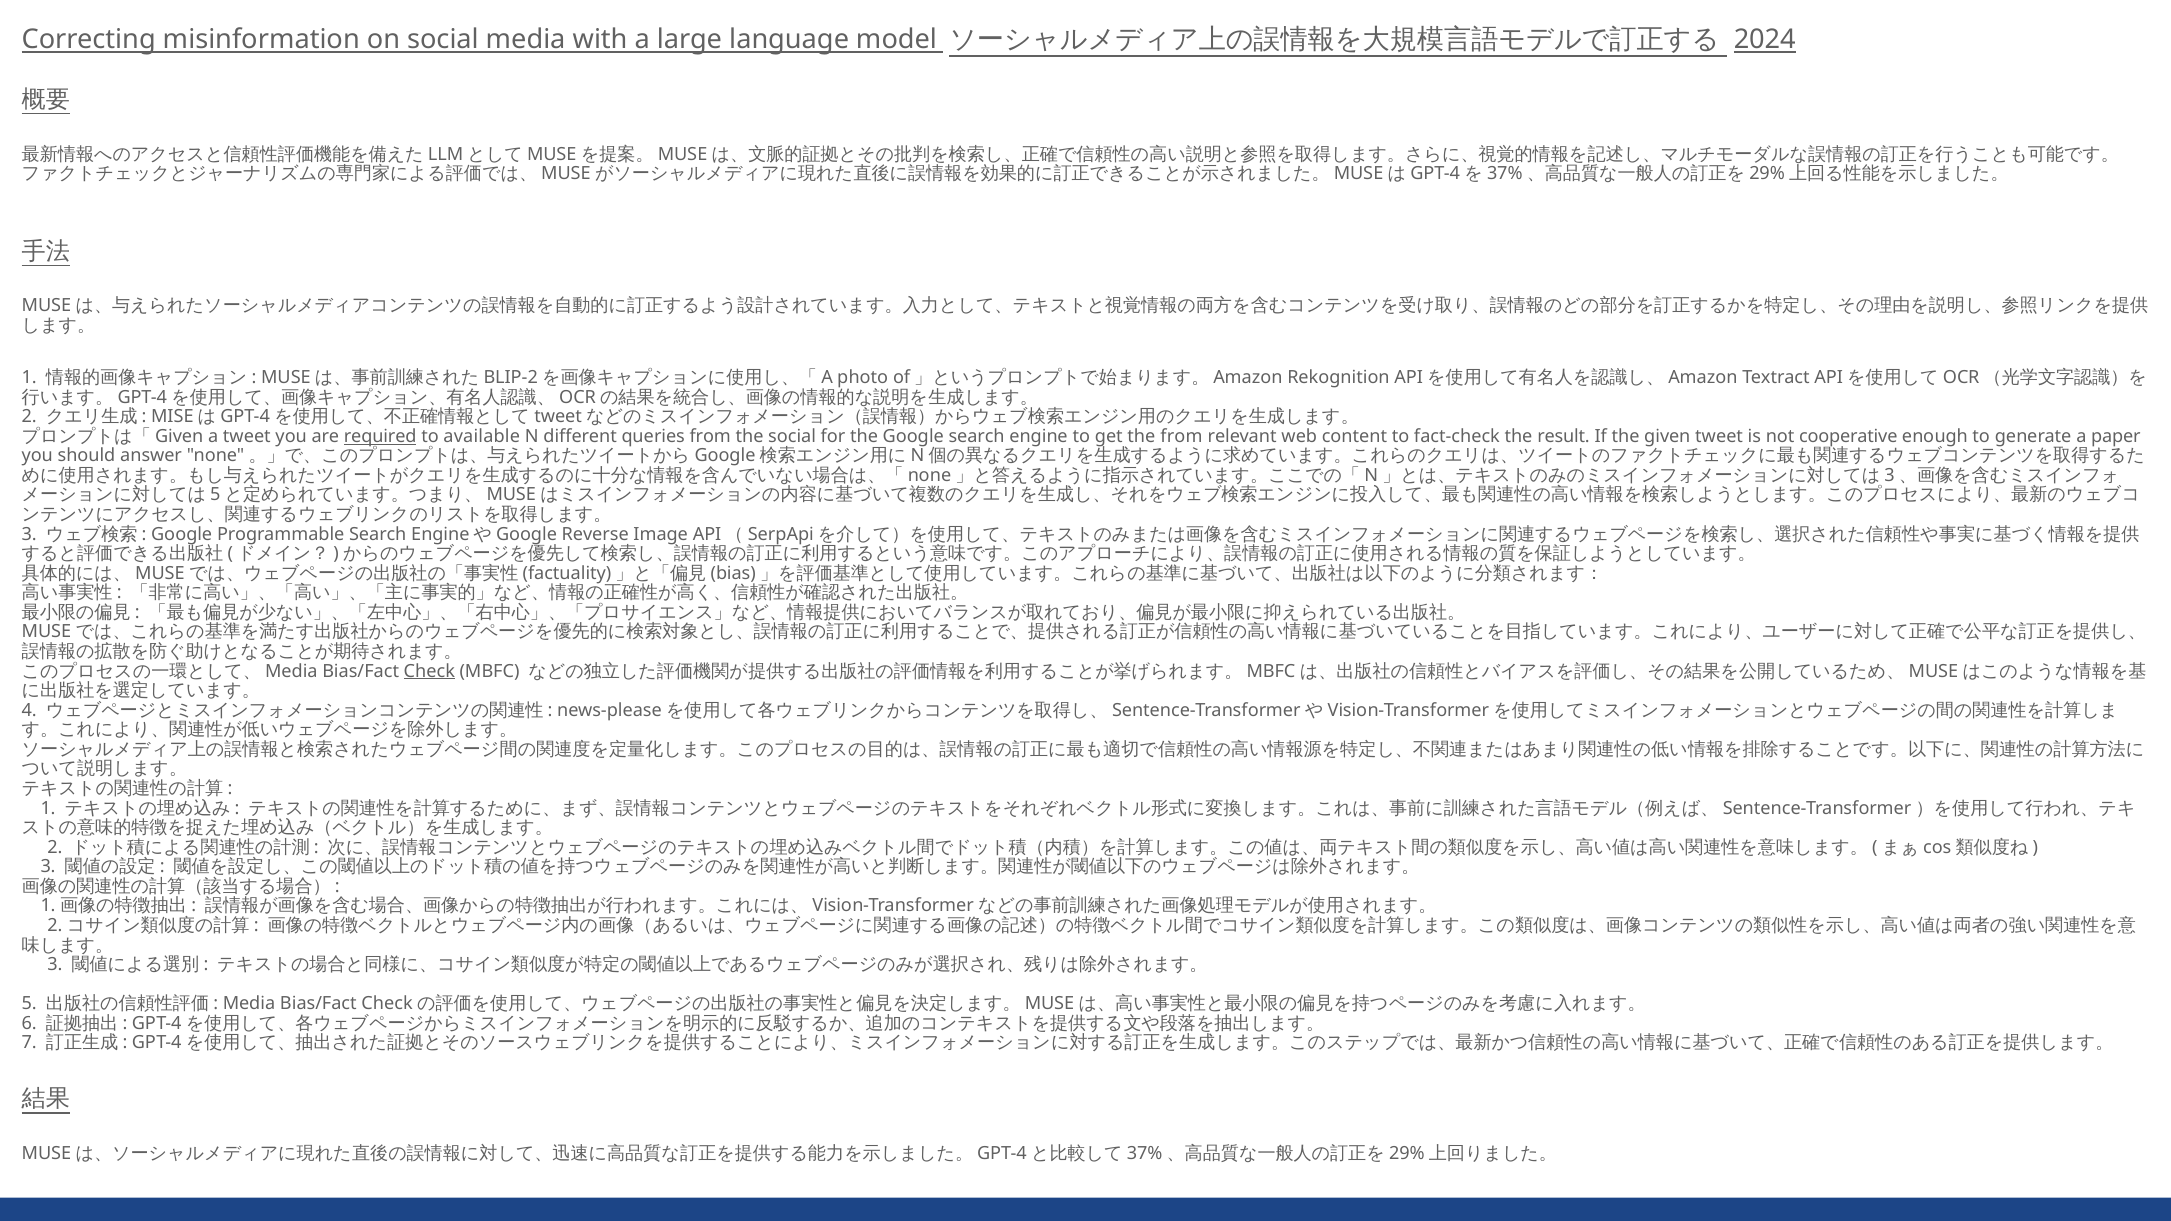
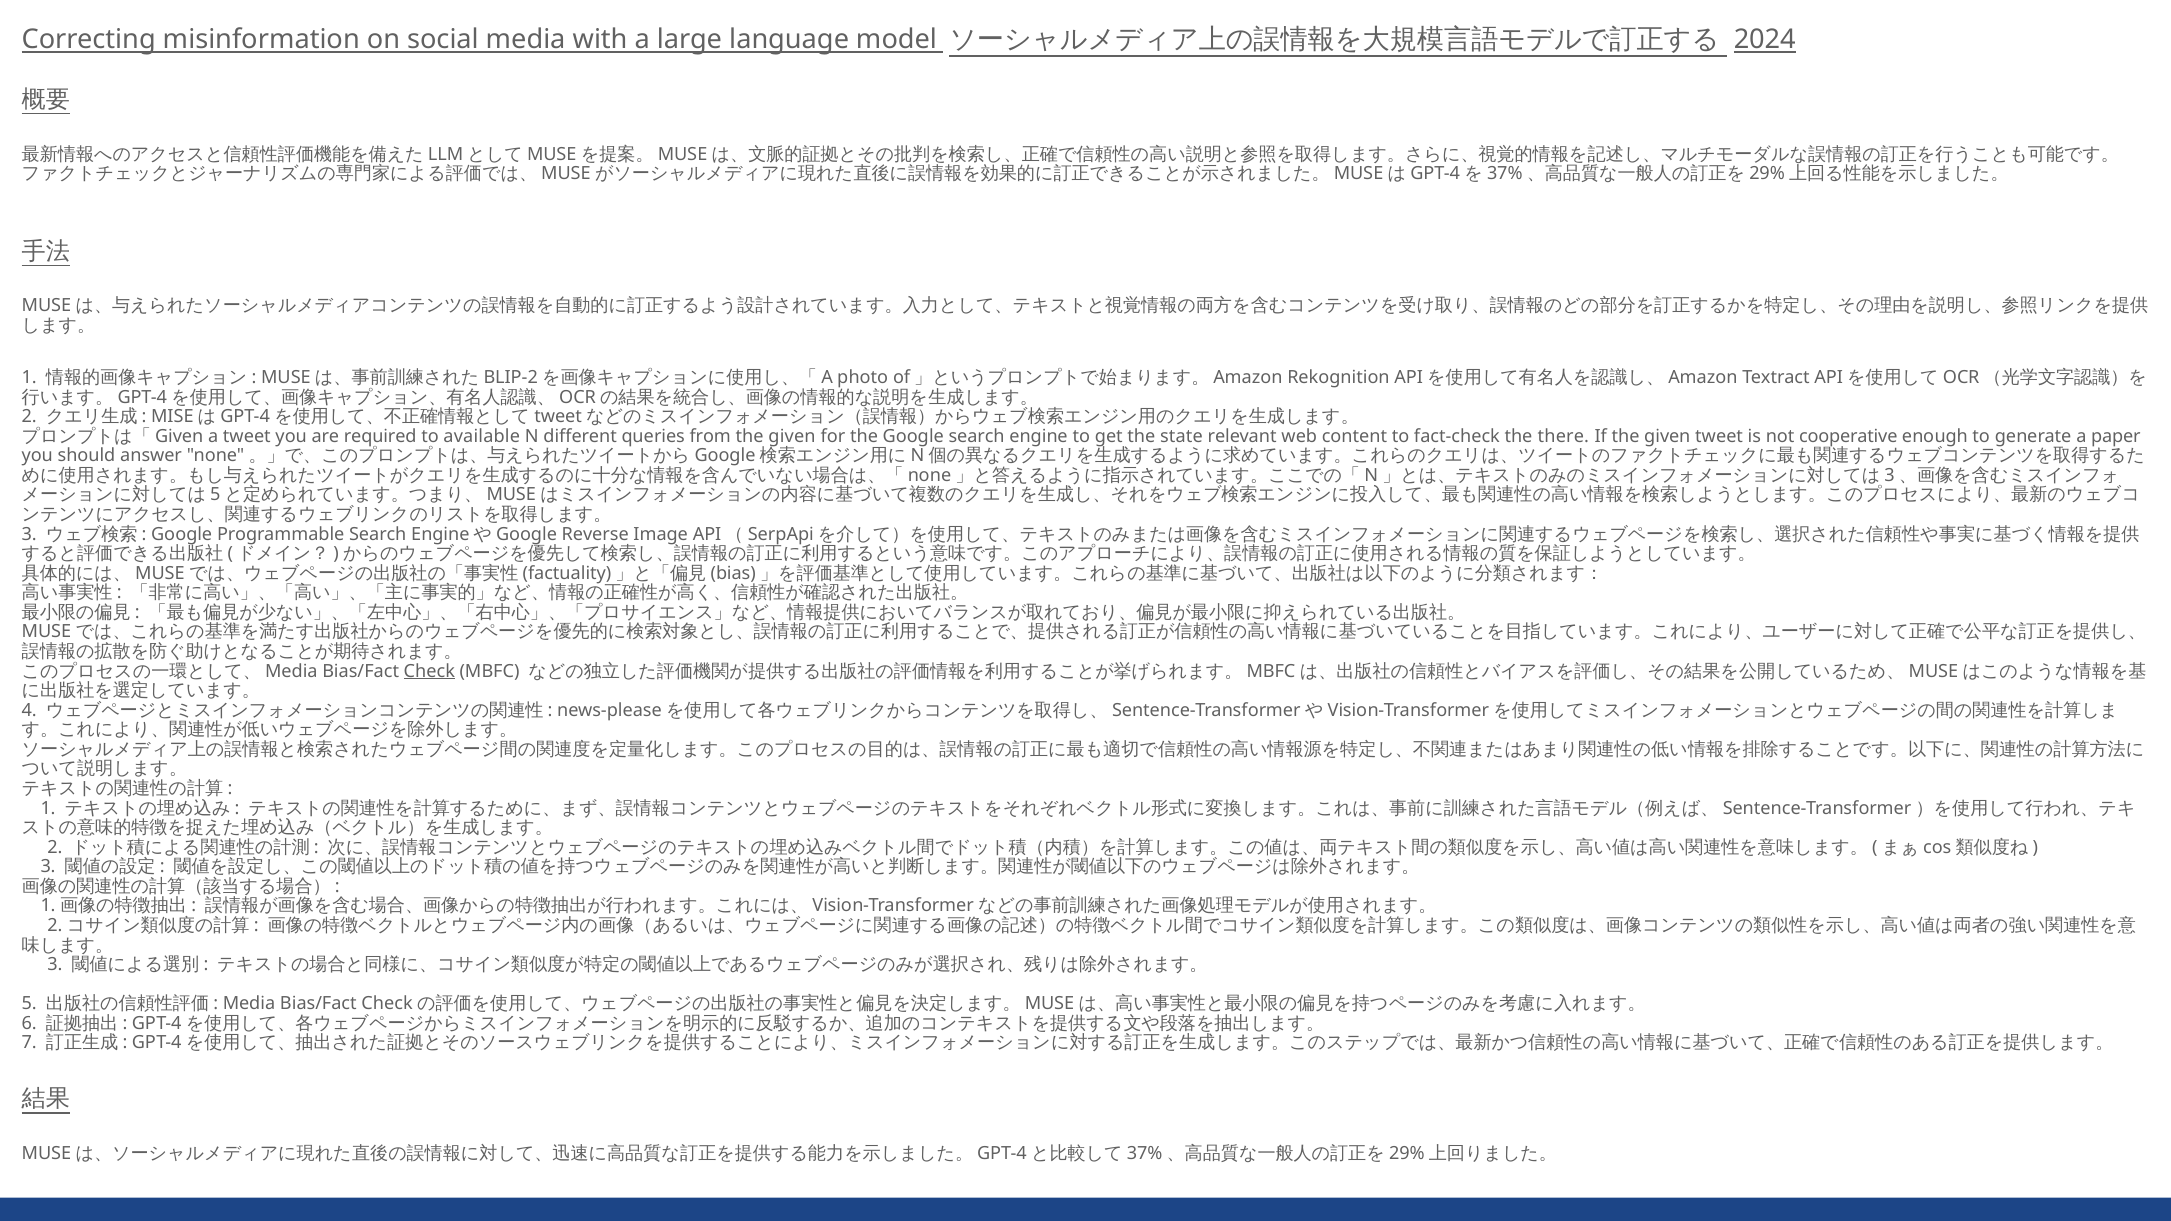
required underline: present -> none
from the social: social -> given
the from: from -> state
result: result -> there
